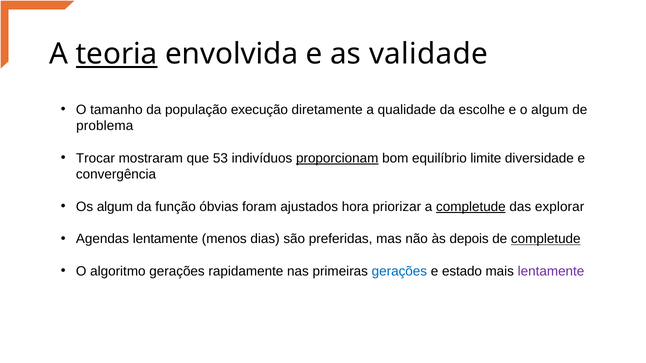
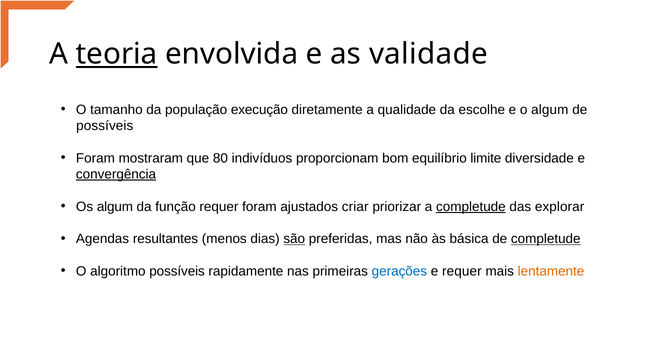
problema at (105, 126): problema -> possíveis
Trocar at (95, 158): Trocar -> Foram
53: 53 -> 80
proporcionam underline: present -> none
convergência underline: none -> present
função óbvias: óbvias -> requer
hora: hora -> criar
Agendas lentamente: lentamente -> resultantes
são underline: none -> present
depois: depois -> básica
algoritmo gerações: gerações -> possíveis
e estado: estado -> requer
lentamente at (551, 271) colour: purple -> orange
